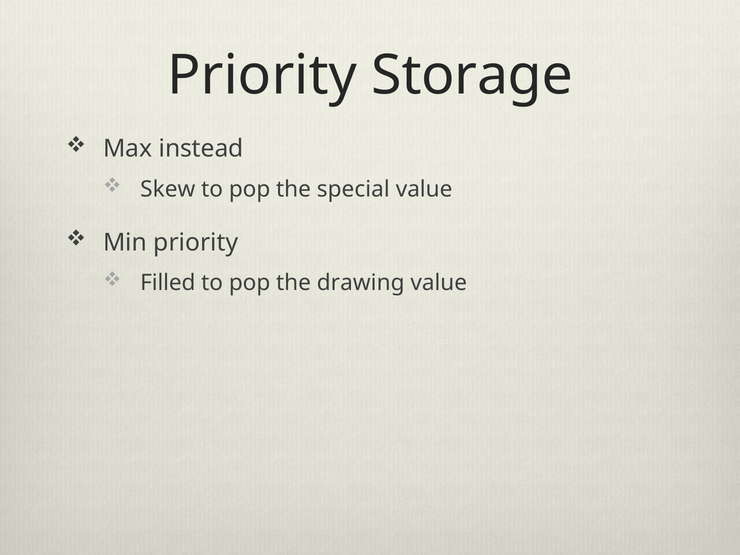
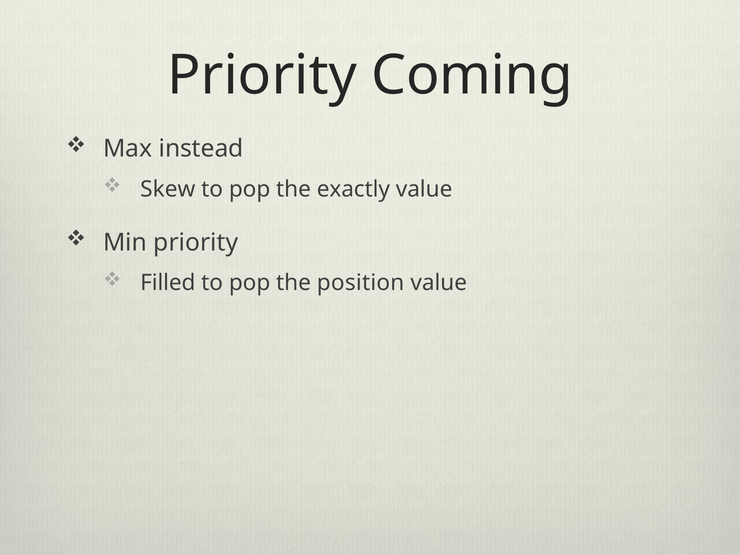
Storage: Storage -> Coming
special: special -> exactly
drawing: drawing -> position
